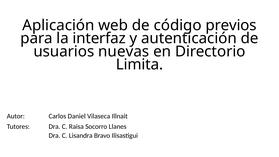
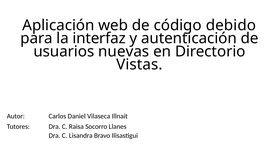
previos: previos -> debido
Limita: Limita -> Vistas
